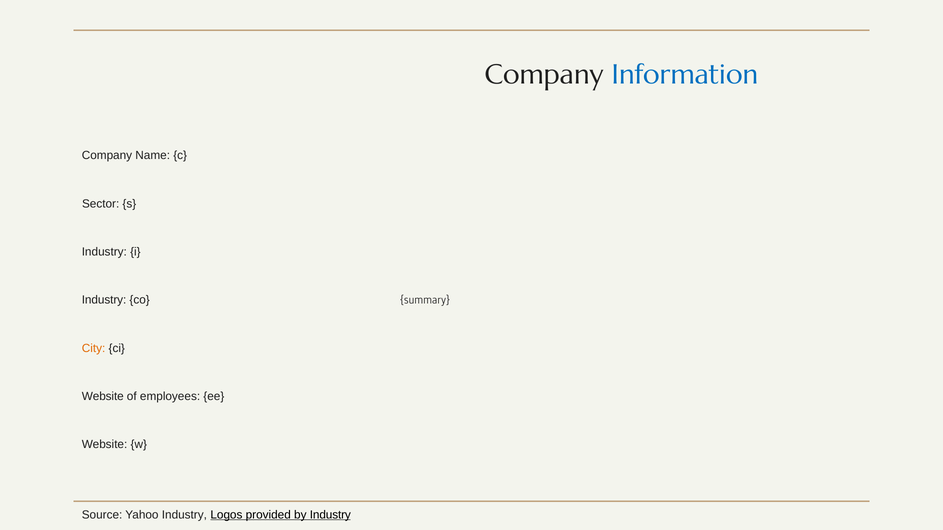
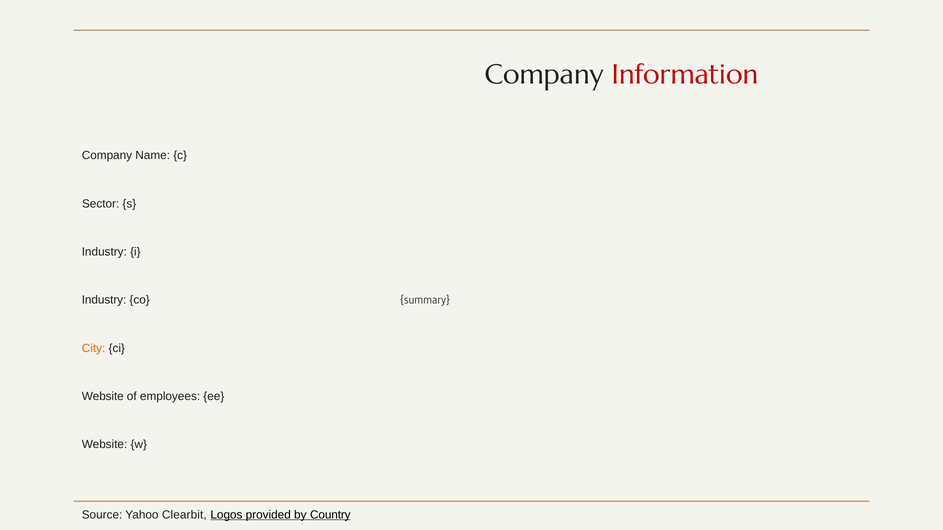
Information colour: blue -> red
Yahoo Industry: Industry -> Clearbit
by Industry: Industry -> Country
